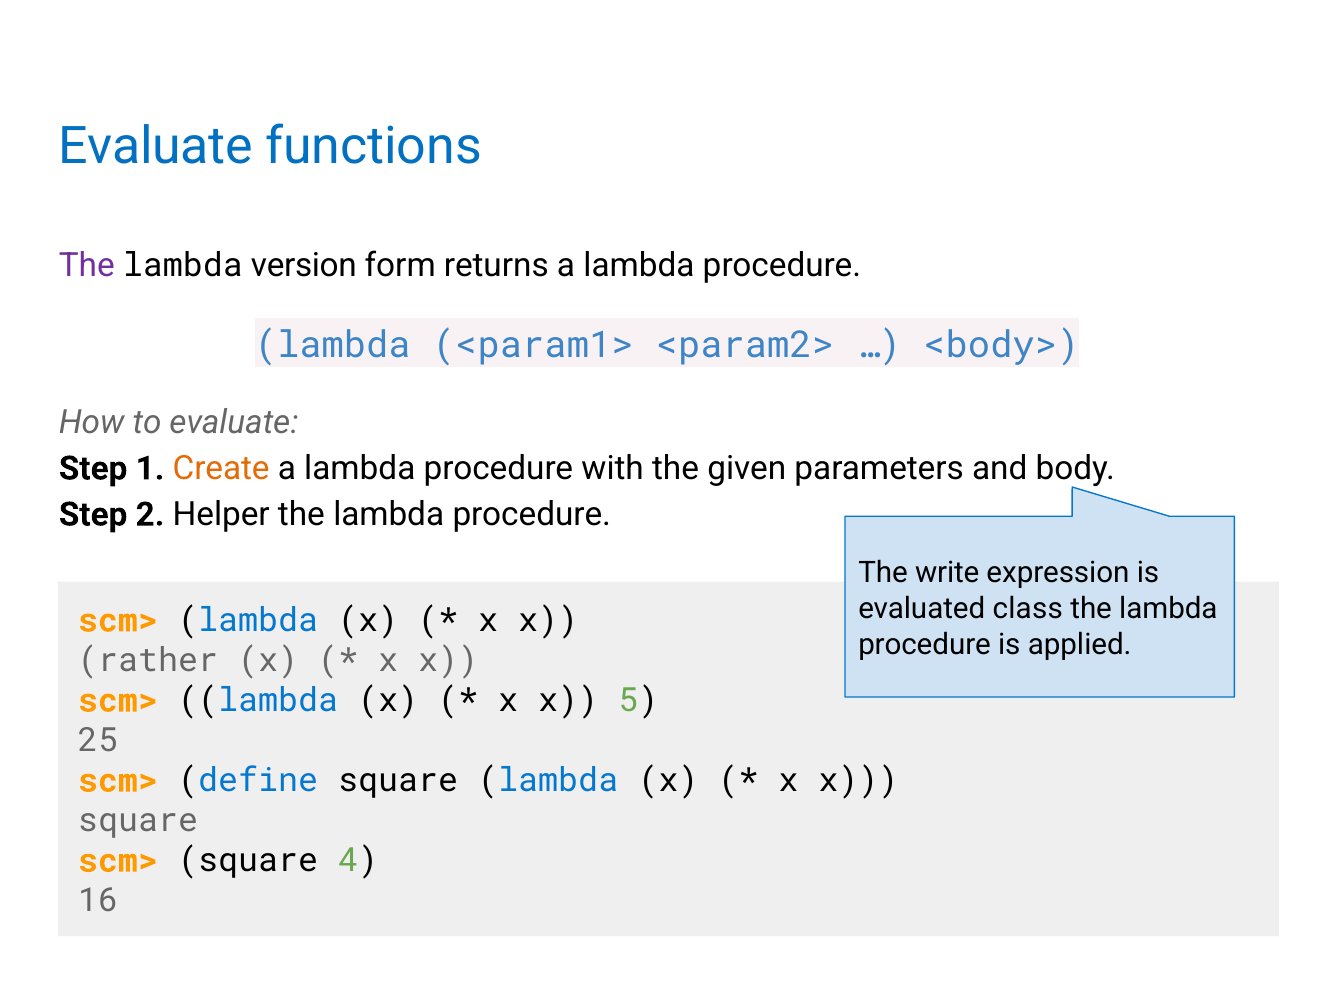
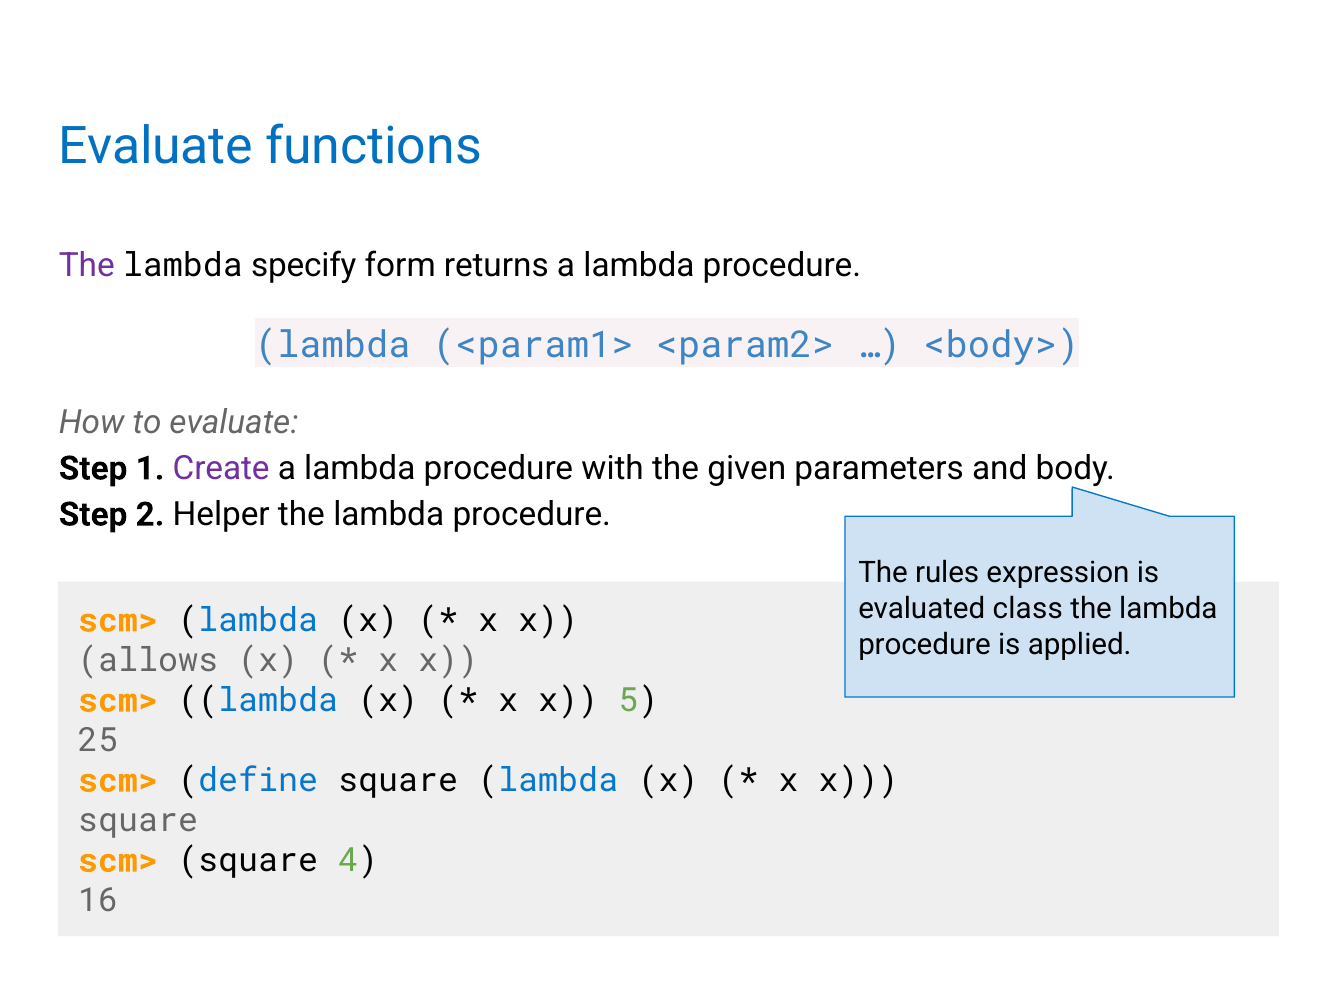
version: version -> specify
Create colour: orange -> purple
write: write -> rules
rather: rather -> allows
